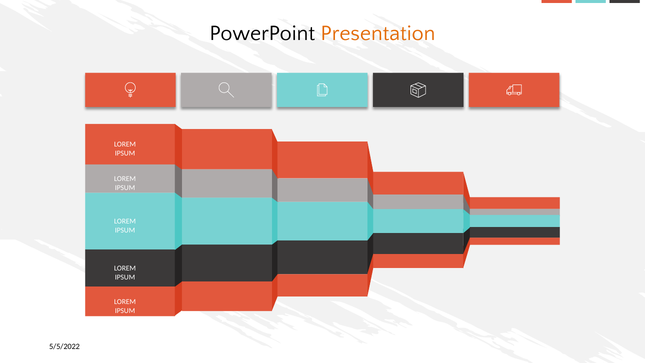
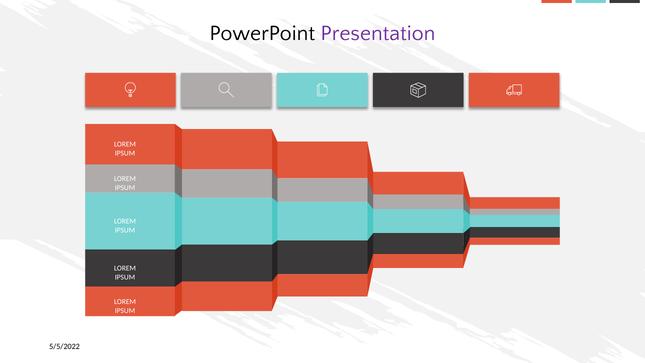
Presentation colour: orange -> purple
